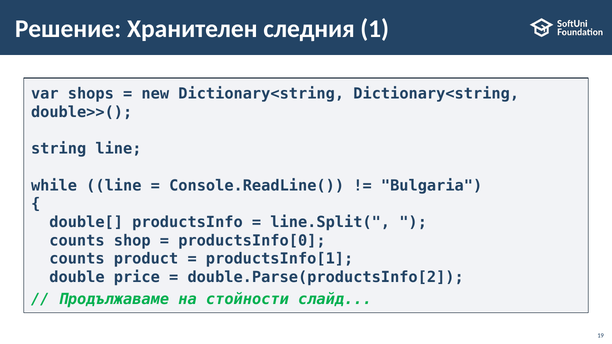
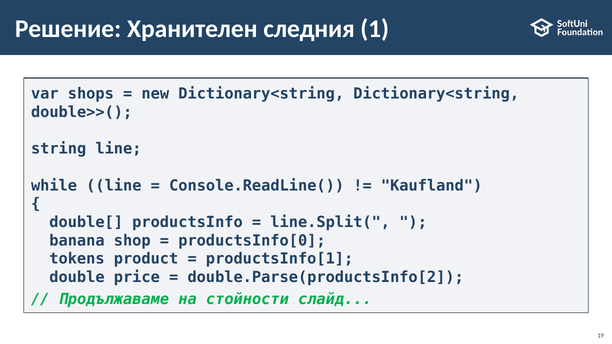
Bulgaria: Bulgaria -> Kaufland
counts at (77, 241): counts -> banana
counts at (77, 259): counts -> tokens
